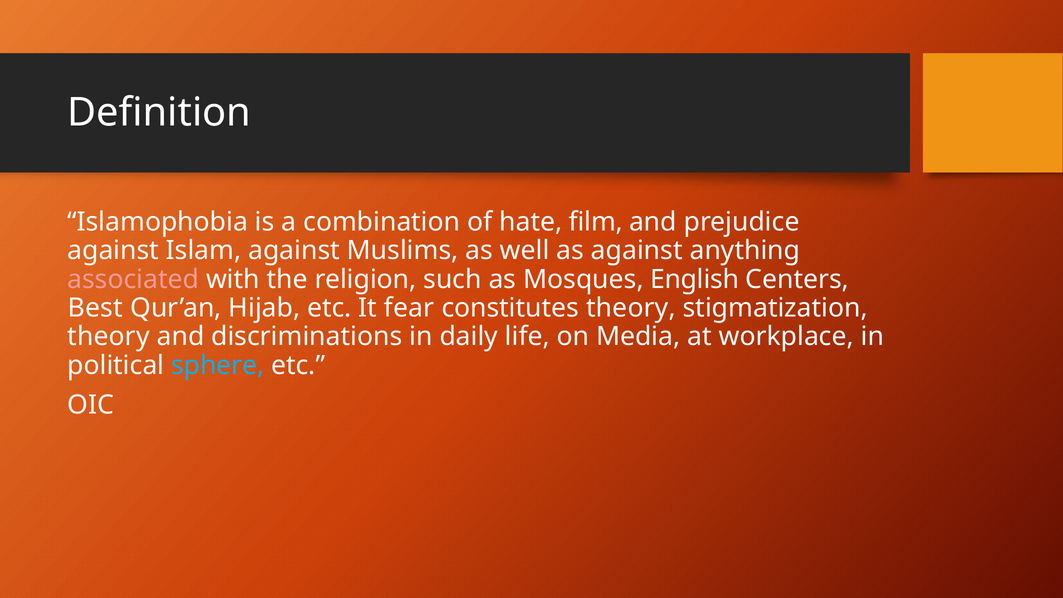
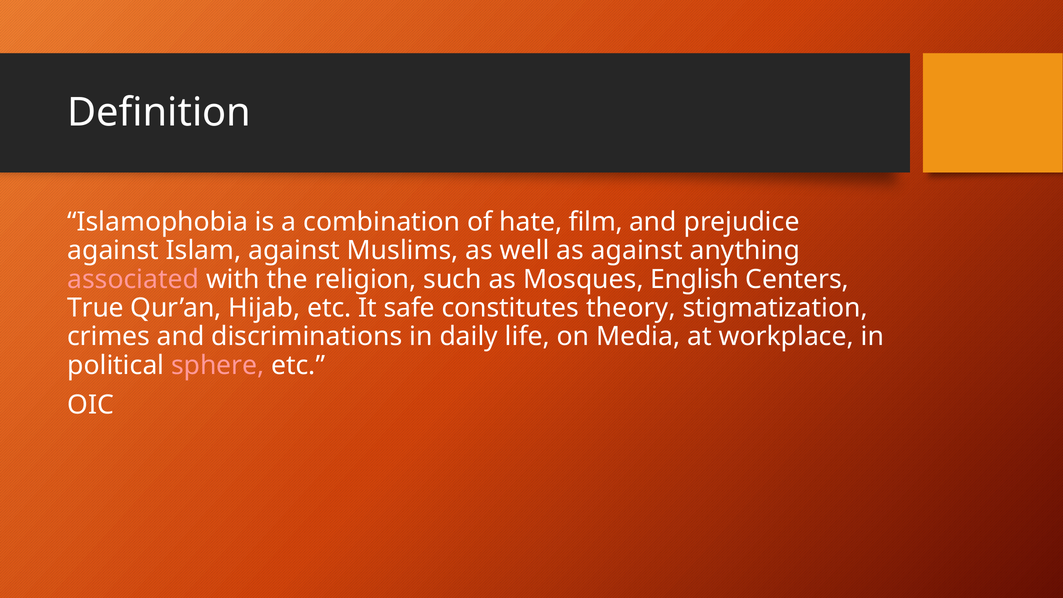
Best: Best -> True
fear: fear -> safe
theory at (108, 337): theory -> crimes
sphere colour: light blue -> pink
